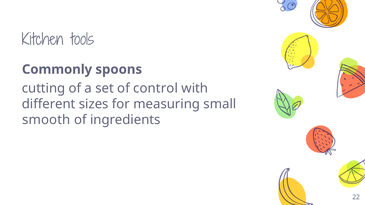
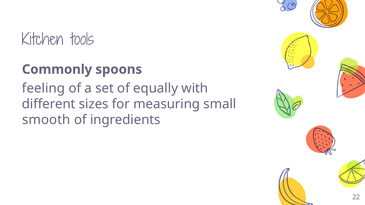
cutting: cutting -> feeling
control: control -> equally
